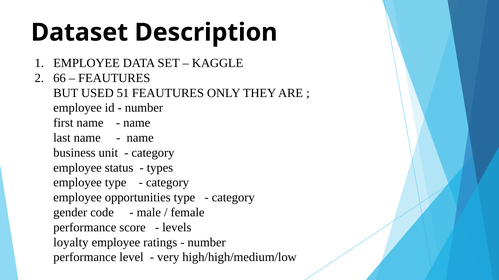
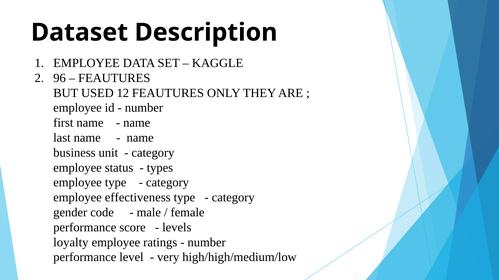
66: 66 -> 96
51: 51 -> 12
opportunities: opportunities -> effectiveness
